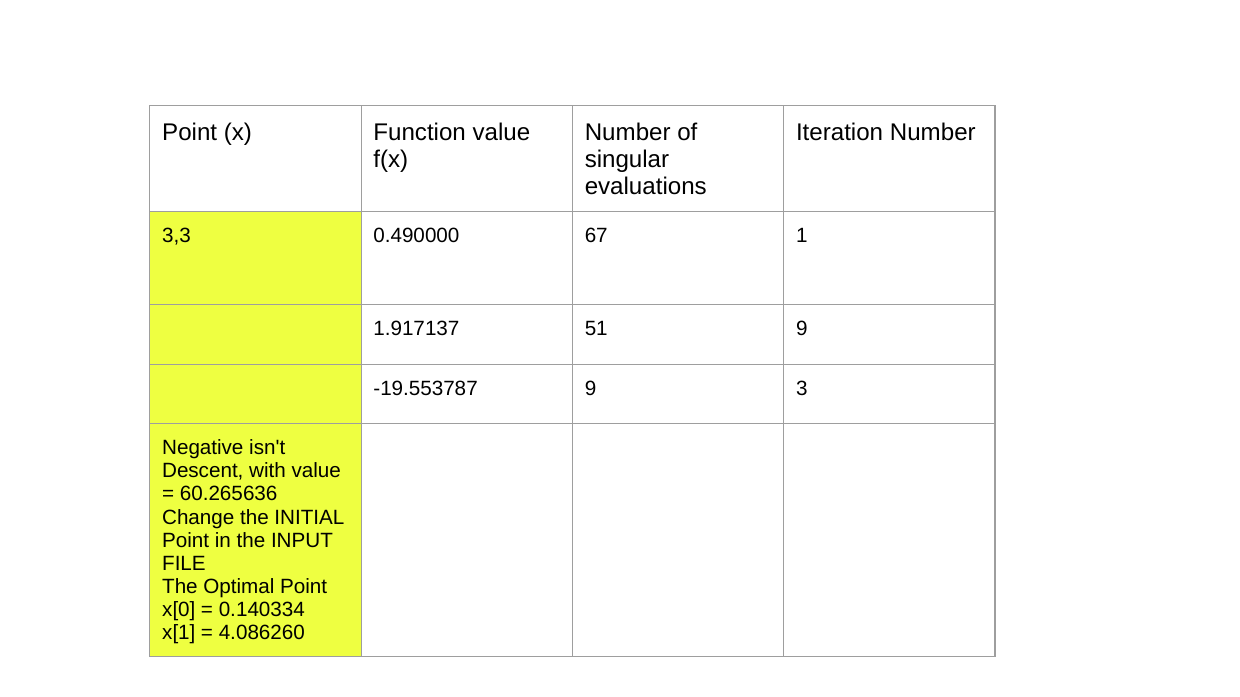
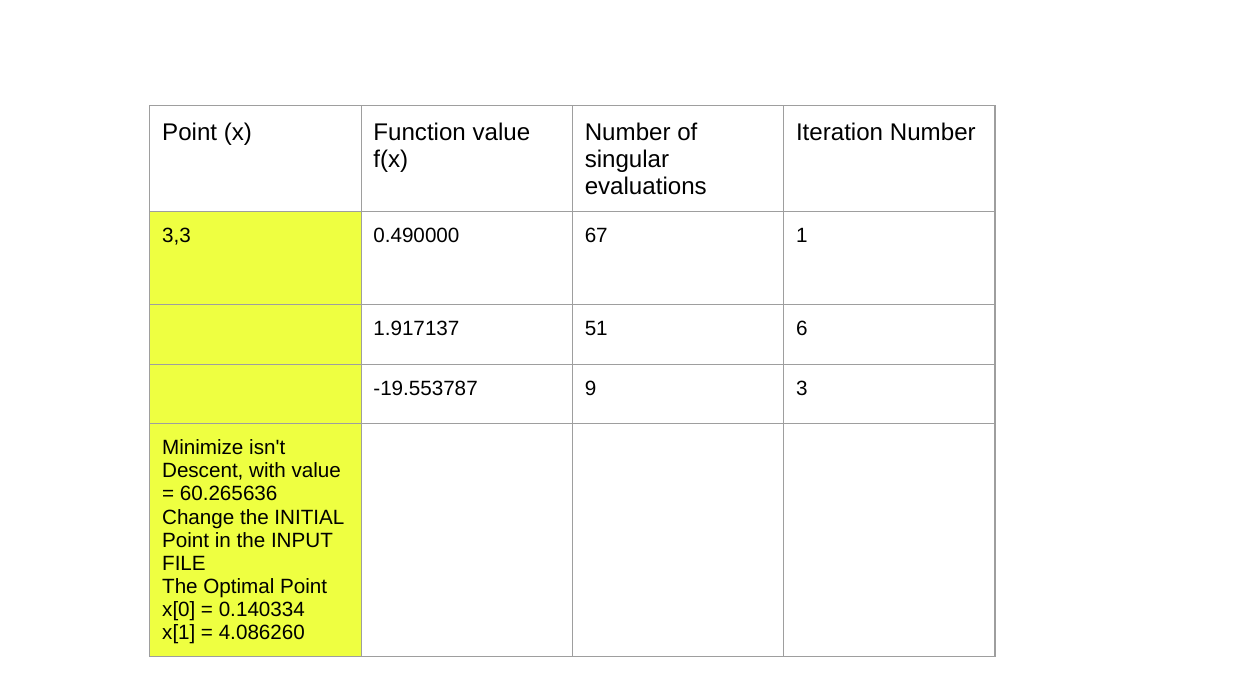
51 9: 9 -> 6
Negative: Negative -> Minimize
